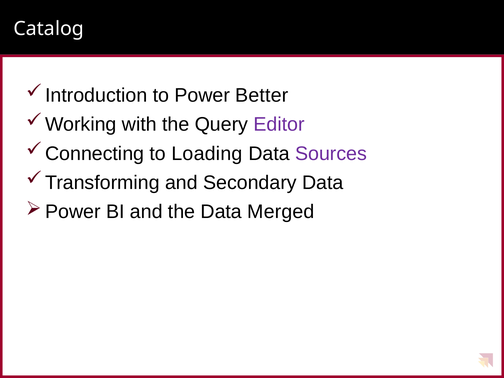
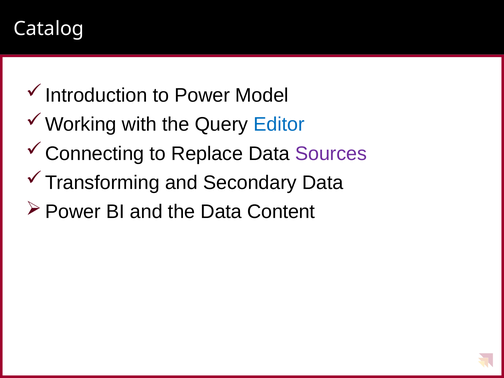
Better: Better -> Model
Editor colour: purple -> blue
Loading: Loading -> Replace
Merged: Merged -> Content
